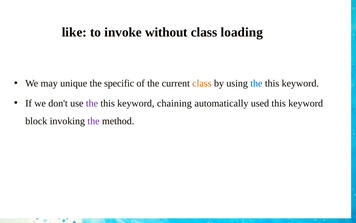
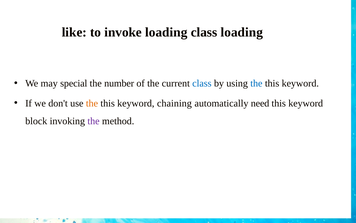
invoke without: without -> loading
unique: unique -> special
specific: specific -> number
class at (202, 83) colour: orange -> blue
the at (92, 103) colour: purple -> orange
used: used -> need
